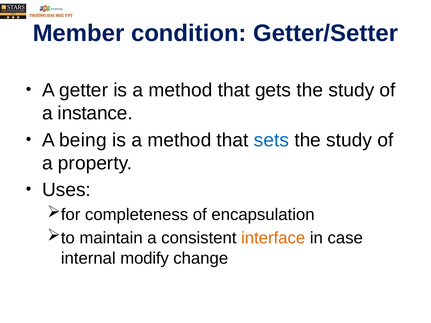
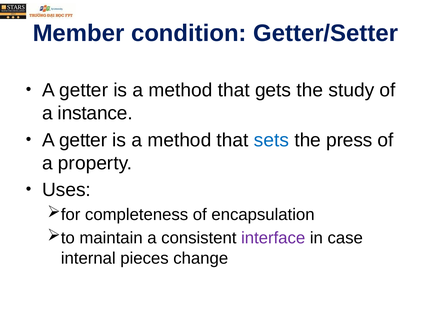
being at (83, 140): being -> getter
study at (349, 140): study -> press
interface colour: orange -> purple
modify: modify -> pieces
